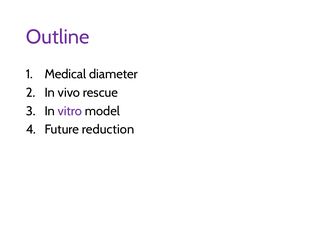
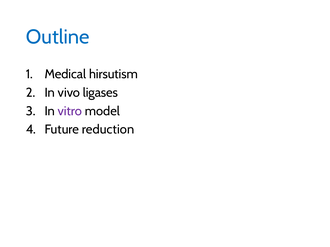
Outline colour: purple -> blue
diameter: diameter -> hirsutism
rescue: rescue -> ligases
